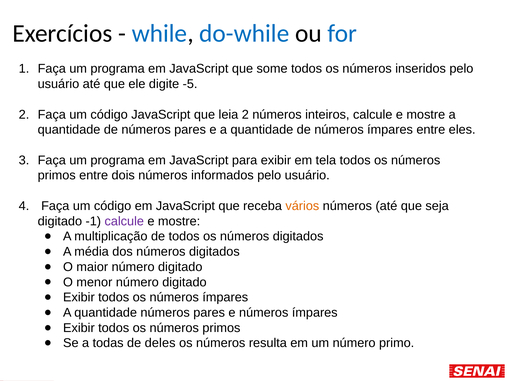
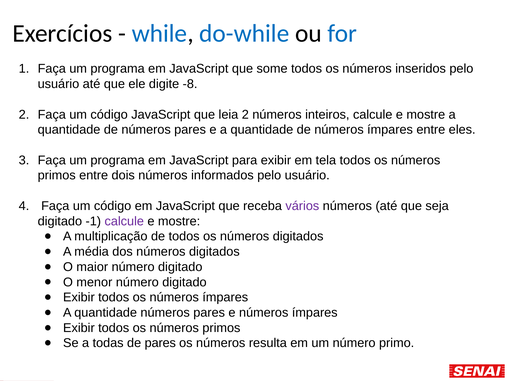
-5: -5 -> -8
vários colour: orange -> purple
de deles: deles -> pares
